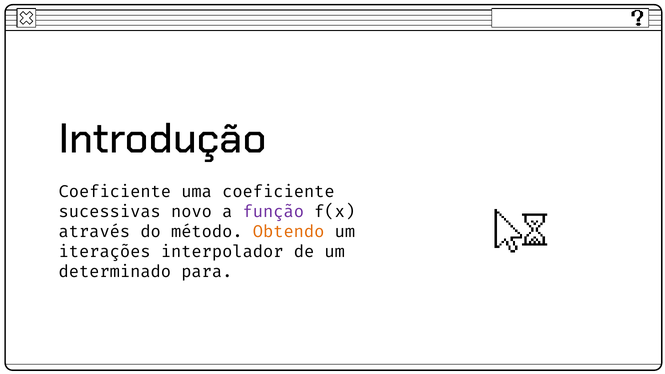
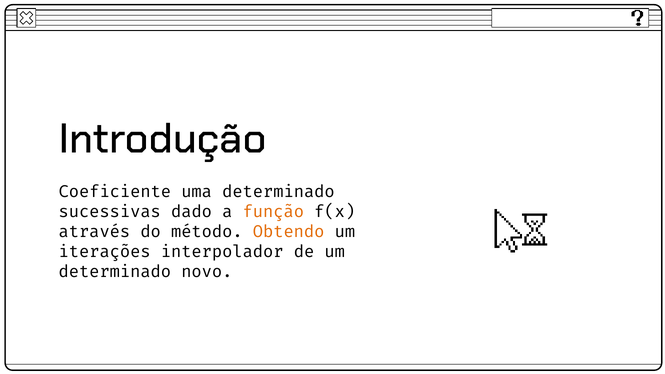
uma coeficiente: coeficiente -> determinado
novo: novo -> dado
função colour: purple -> orange
para: para -> novo
